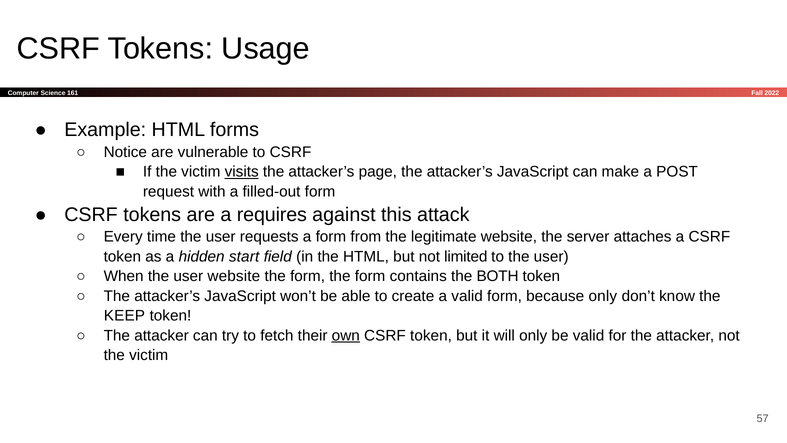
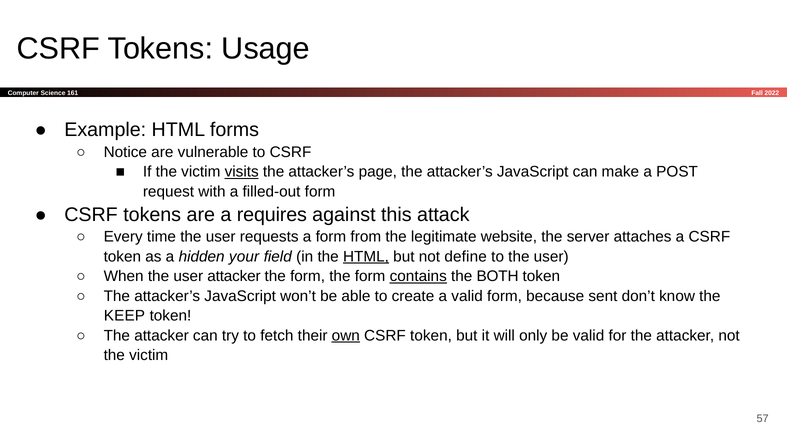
start: start -> your
HTML at (366, 256) underline: none -> present
limited: limited -> define
user website: website -> attacker
contains underline: none -> present
because only: only -> sent
